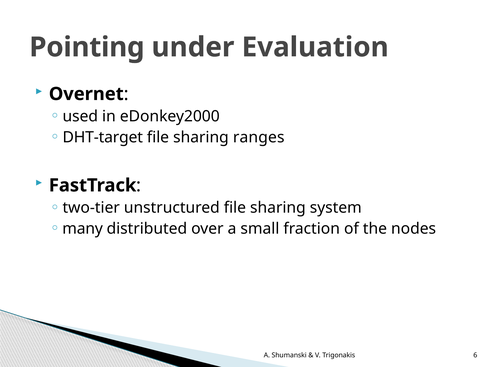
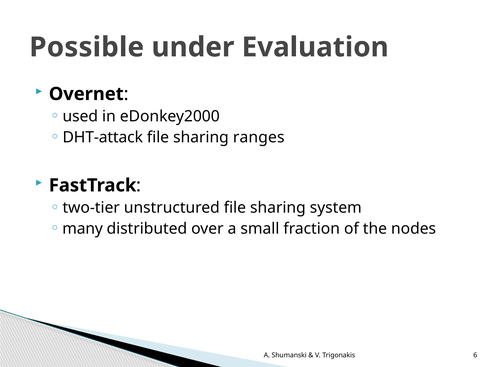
Pointing: Pointing -> Possible
DHT-target: DHT-target -> DHT-attack
